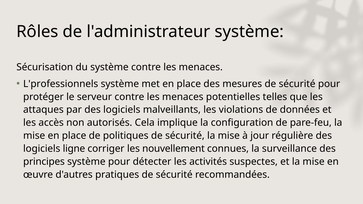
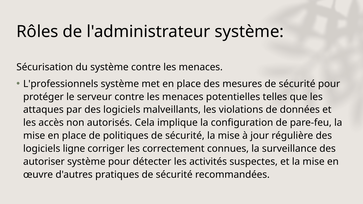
nouvellement: nouvellement -> correctement
principes: principes -> autoriser
